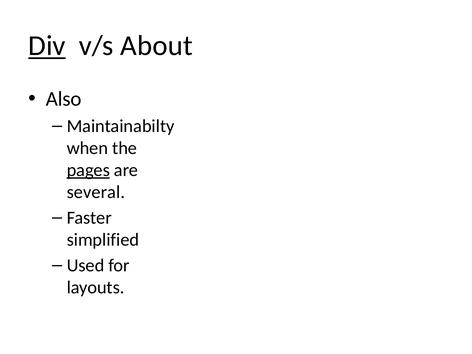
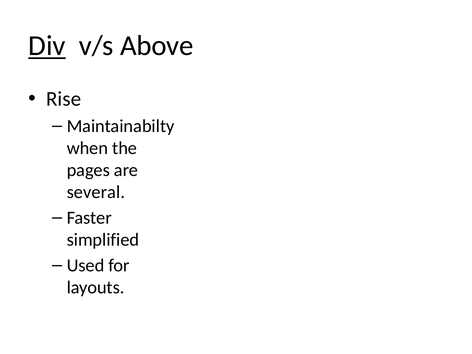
About: About -> Above
Also: Also -> Rise
pages underline: present -> none
